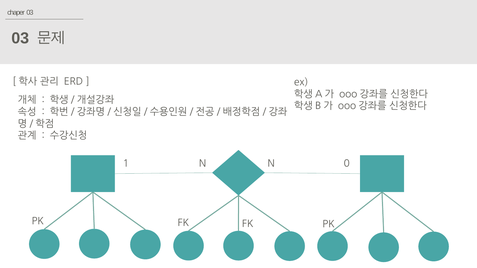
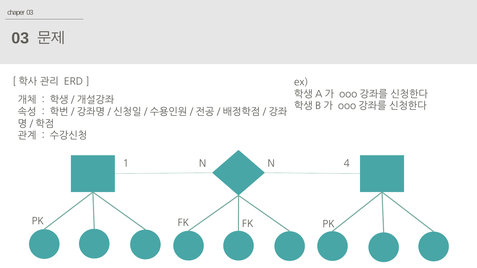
0: 0 -> 4
